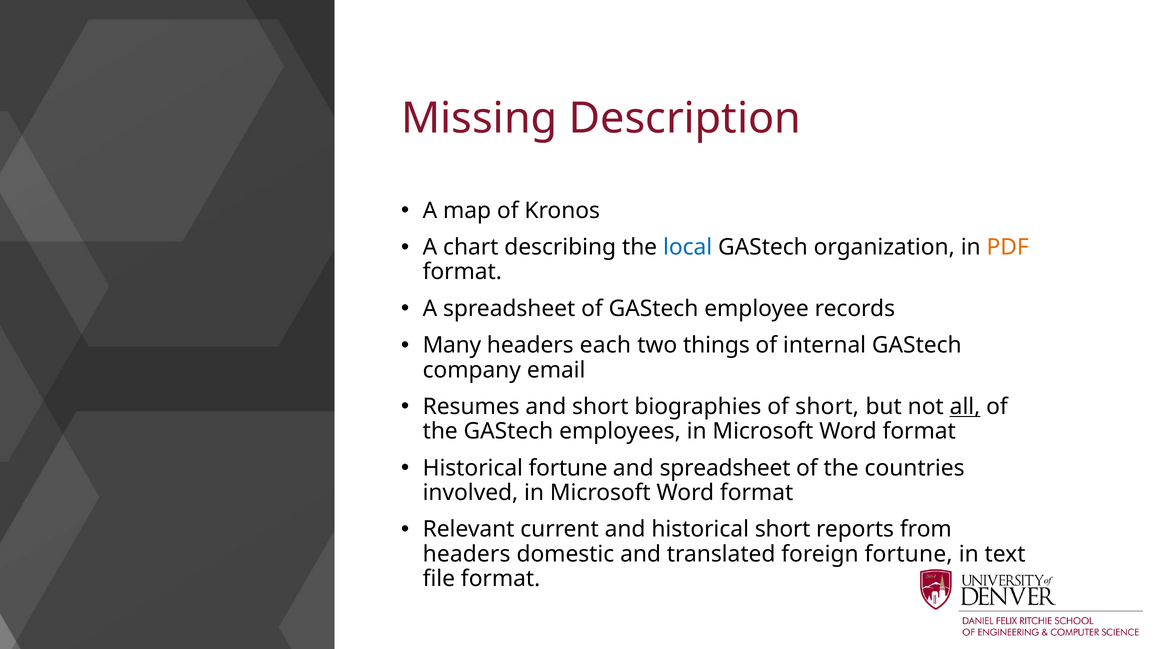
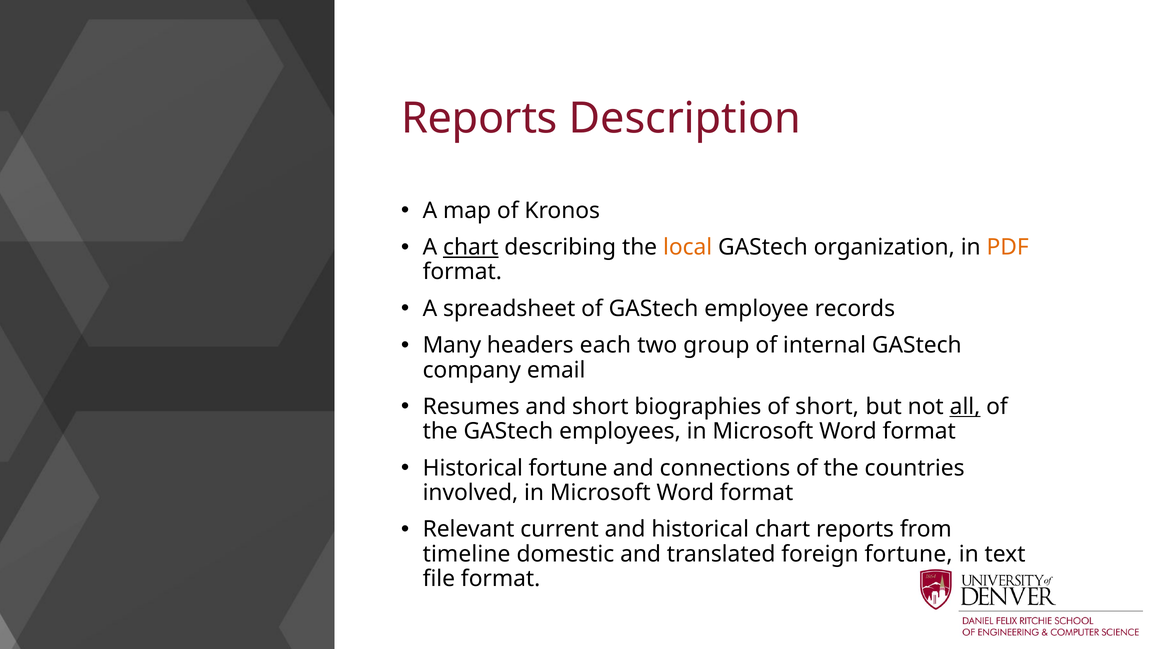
Missing at (479, 118): Missing -> Reports
chart at (471, 247) underline: none -> present
local colour: blue -> orange
things: things -> group
and spreadsheet: spreadsheet -> connections
historical short: short -> chart
headers at (467, 554): headers -> timeline
